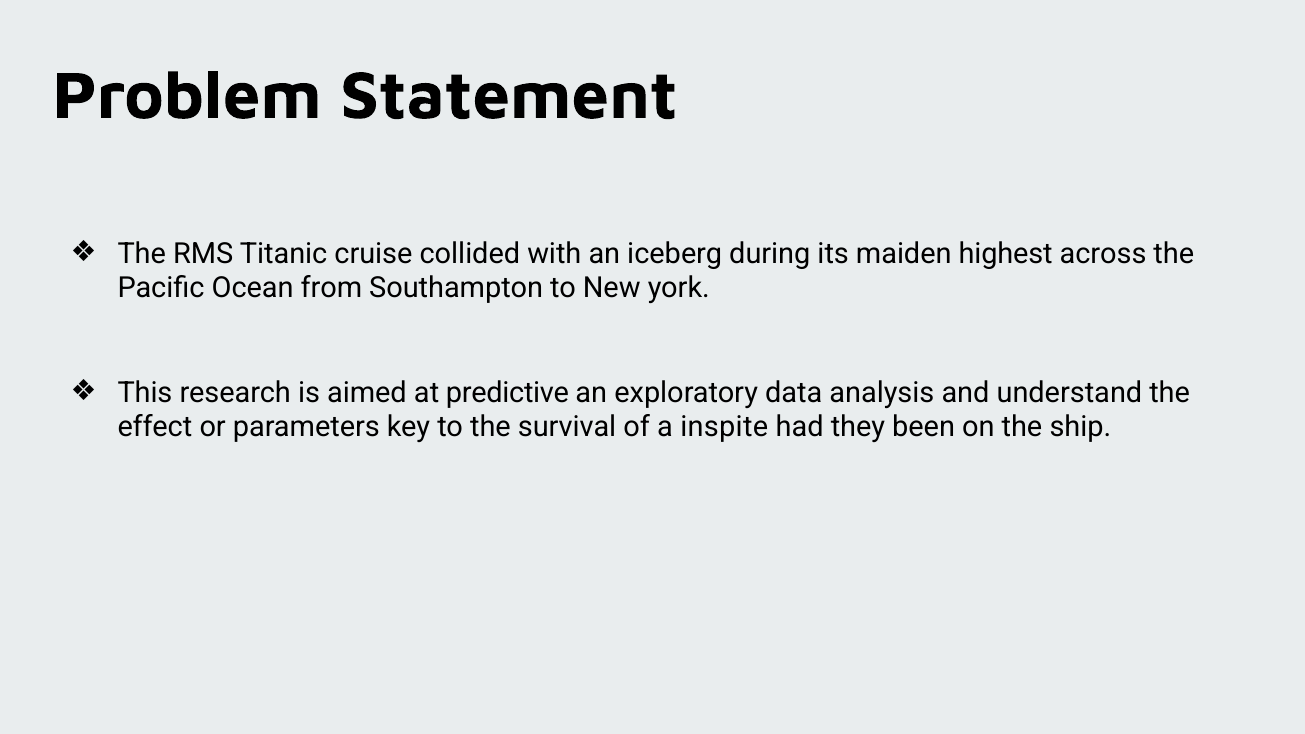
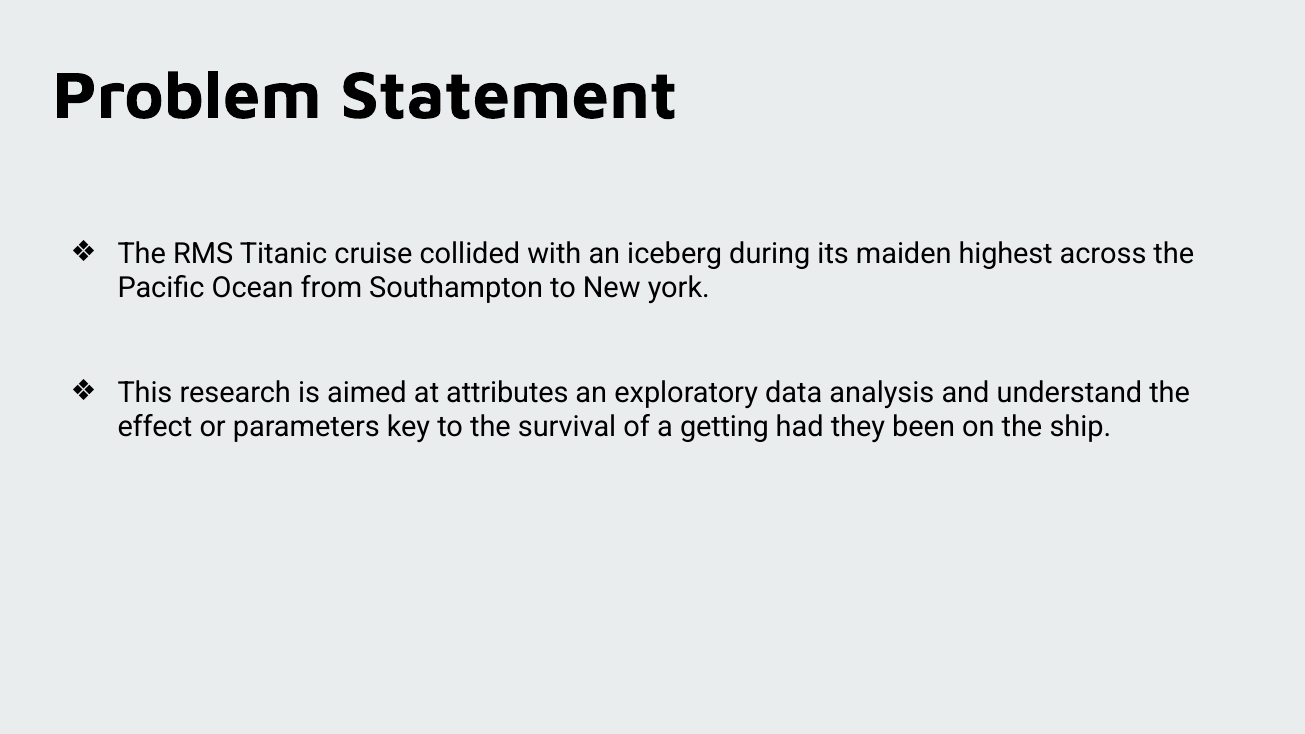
predictive: predictive -> attributes
inspite: inspite -> getting
